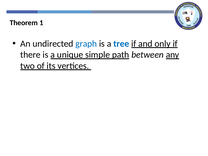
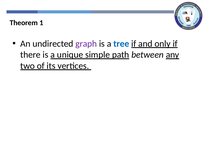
graph colour: blue -> purple
